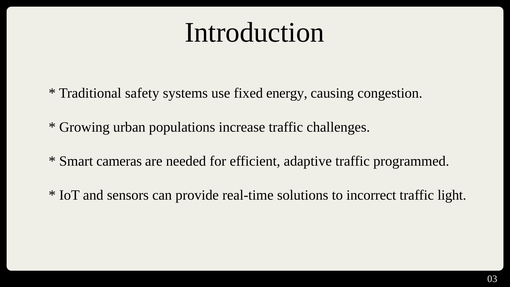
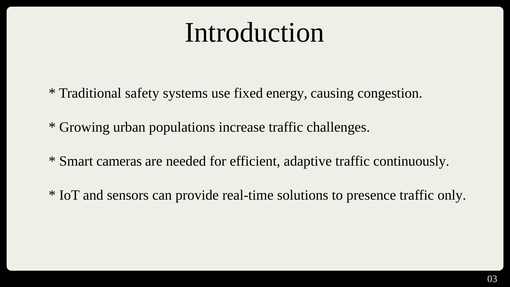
programmed: programmed -> continuously
incorrect: incorrect -> presence
light: light -> only
